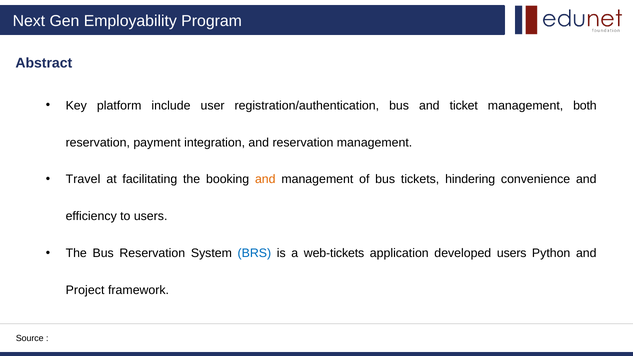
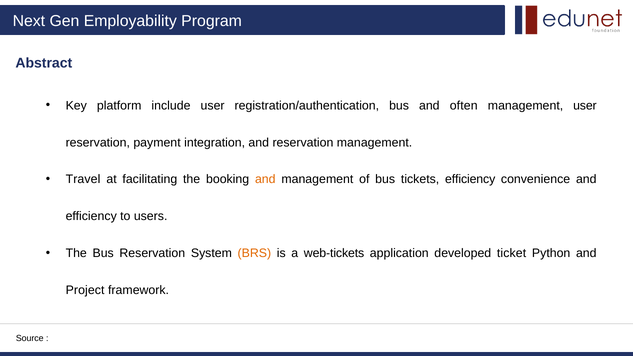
ticket: ticket -> often
management both: both -> user
tickets hindering: hindering -> efficiency
BRS colour: blue -> orange
developed users: users -> ticket
